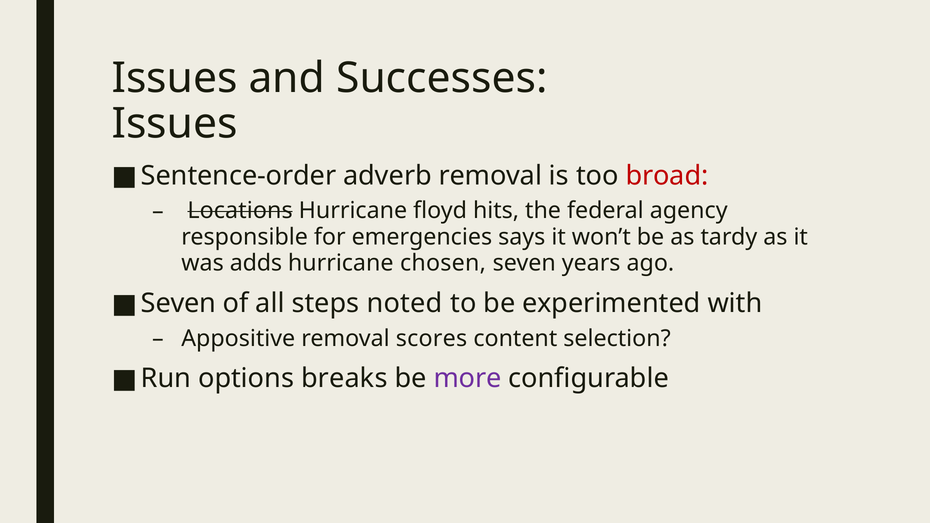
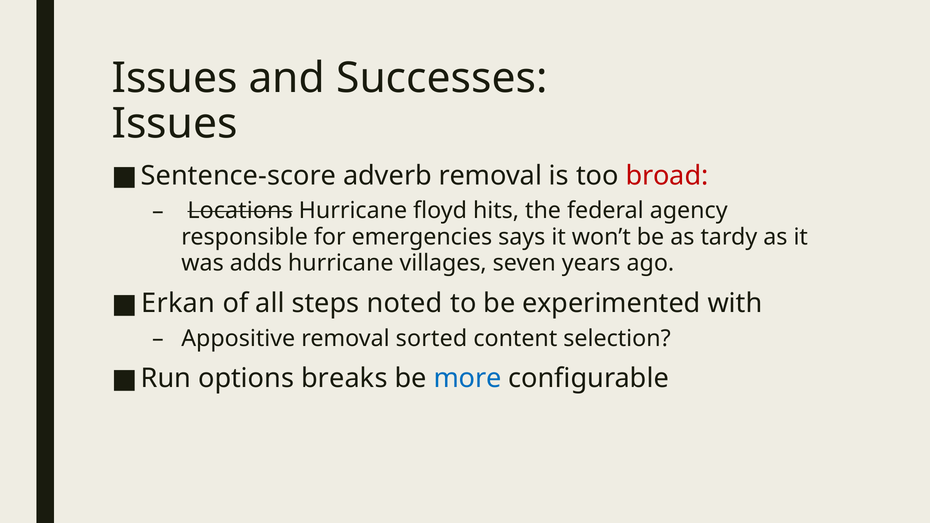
Sentence-order: Sentence-order -> Sentence-score
chosen: chosen -> villages
Seven at (178, 303): Seven -> Erkan
scores: scores -> sorted
more colour: purple -> blue
